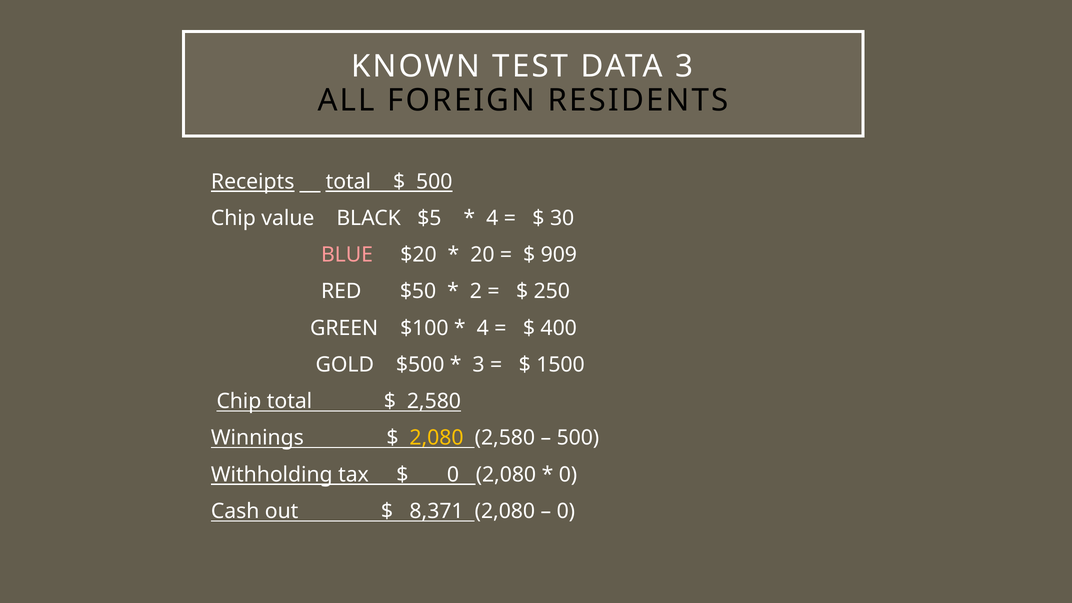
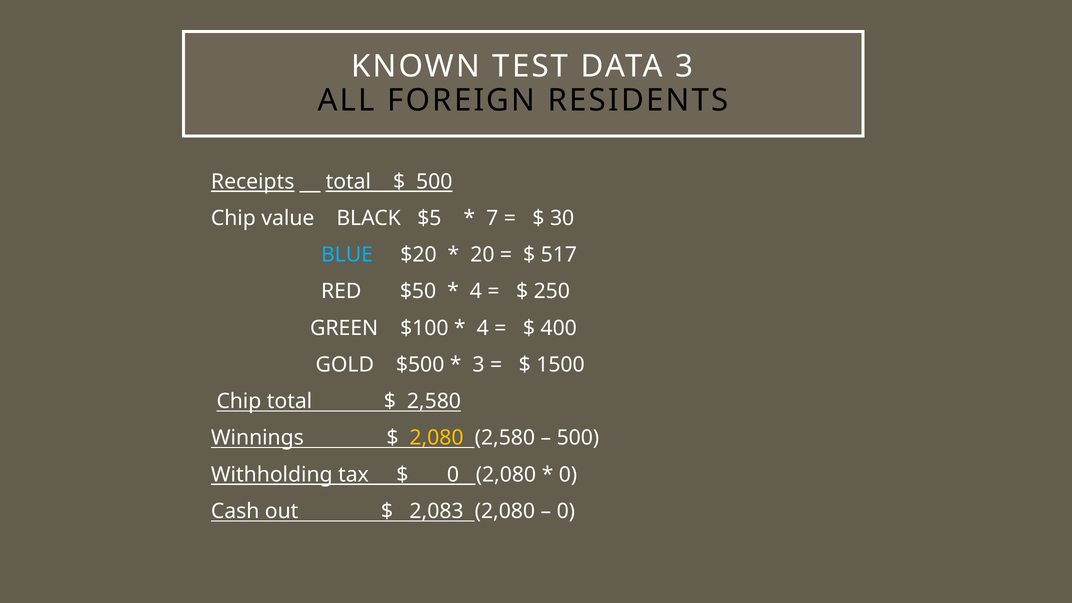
4 at (492, 218): 4 -> 7
BLUE colour: pink -> light blue
909: 909 -> 517
2 at (476, 291): 2 -> 4
8,371: 8,371 -> 2,083
